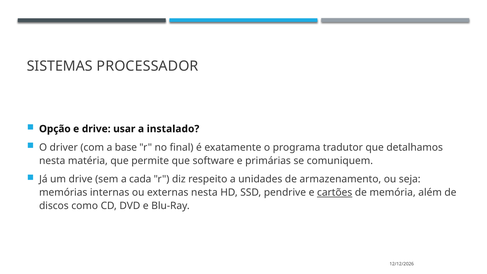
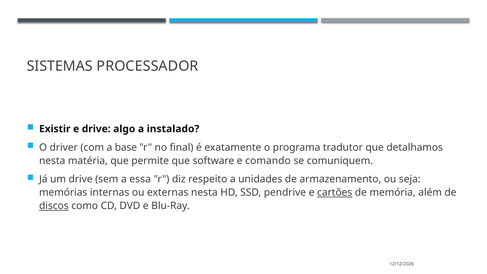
Opção: Opção -> Existir
usar: usar -> algo
primárias: primárias -> comando
cada: cada -> essa
discos underline: none -> present
